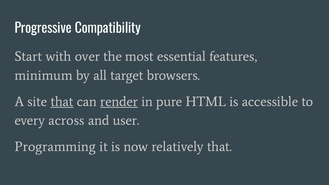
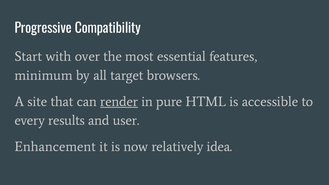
that at (62, 102) underline: present -> none
across: across -> results
Programming: Programming -> Enhancement
relatively that: that -> idea
